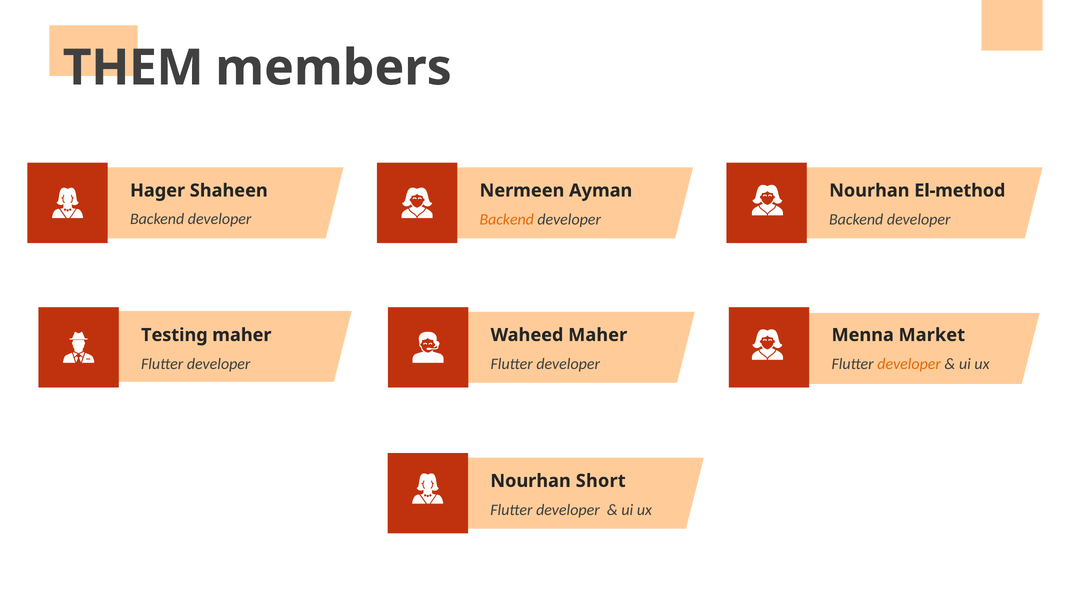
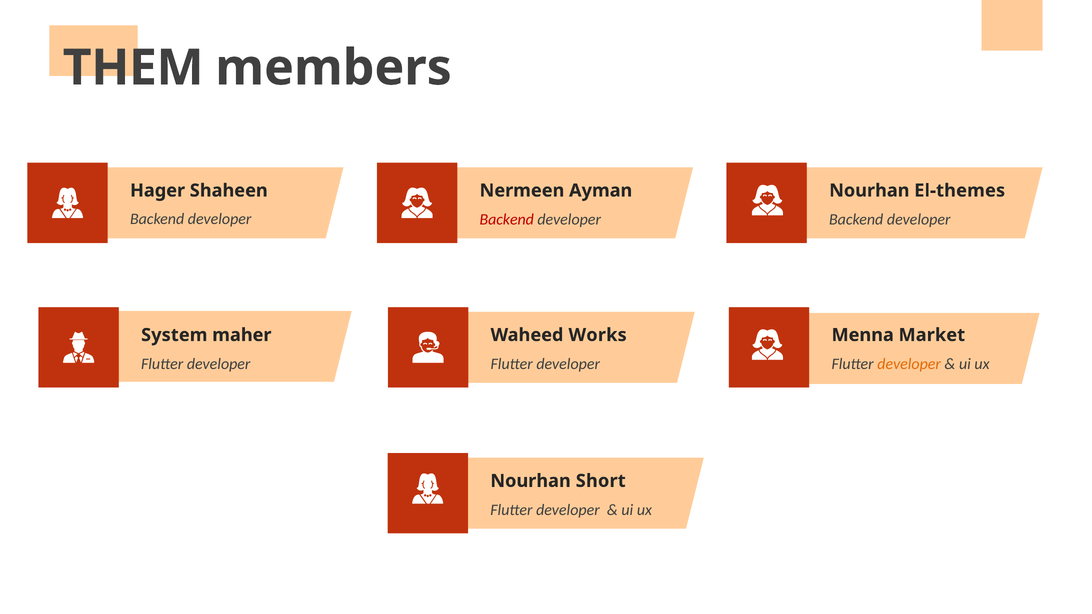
El-method: El-method -> El-themes
Backend at (507, 220) colour: orange -> red
Testing: Testing -> System
Waheed Maher: Maher -> Works
